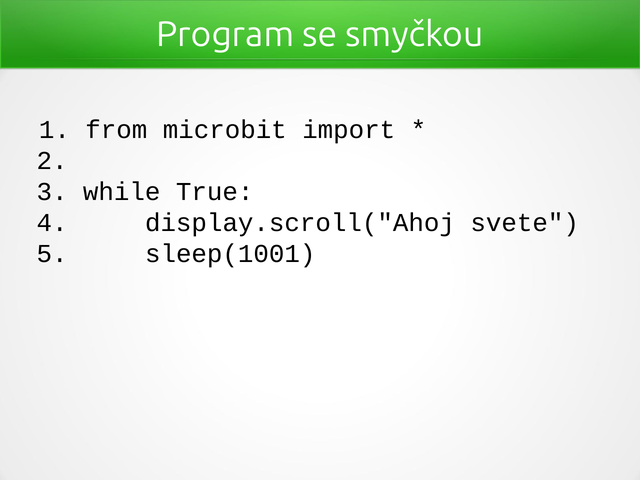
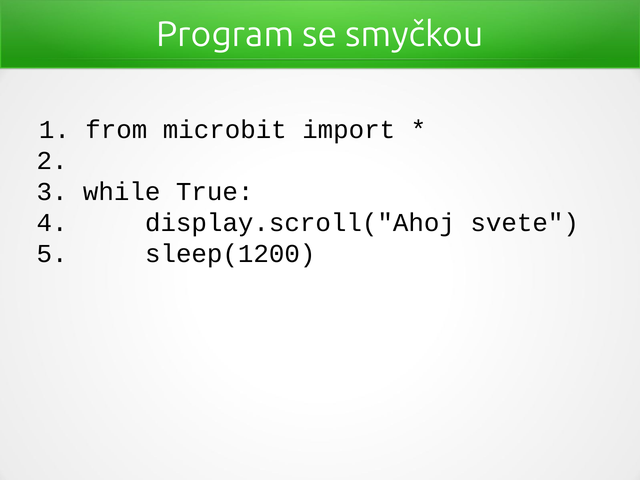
sleep(1001: sleep(1001 -> sleep(1200
